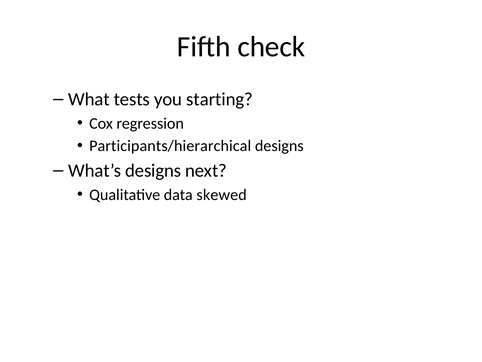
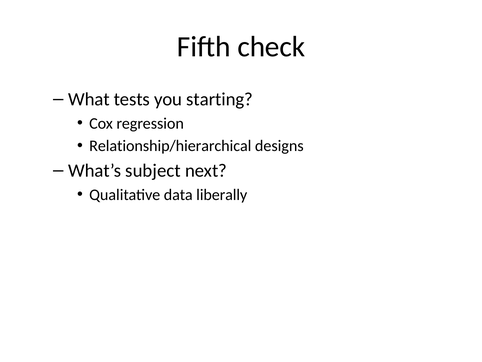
Participants/hierarchical: Participants/hierarchical -> Relationship/hierarchical
What’s designs: designs -> subject
skewed: skewed -> liberally
